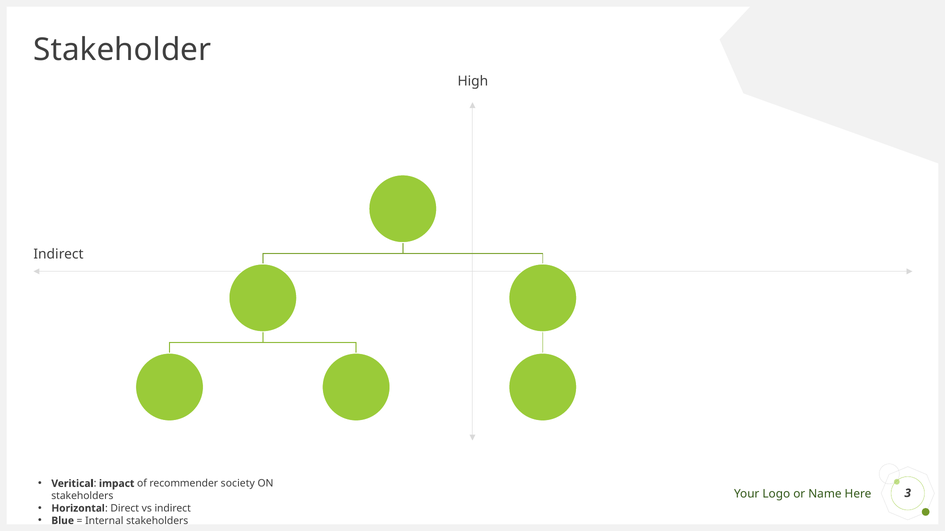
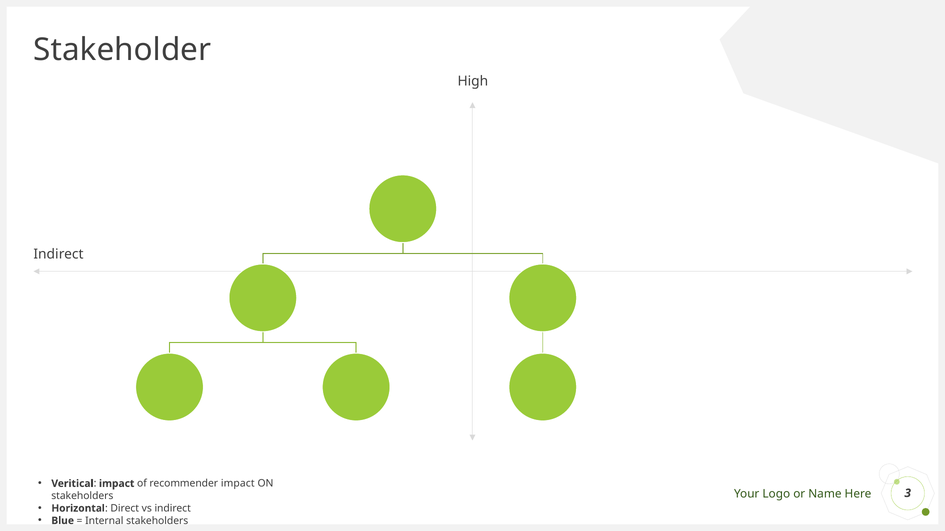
recommender society: society -> impact
